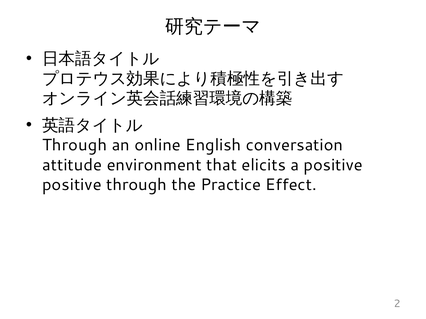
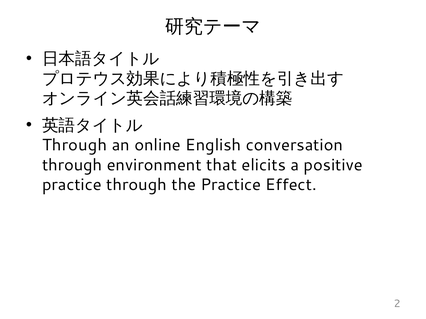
attitude at (72, 165): attitude -> through
positive at (72, 185): positive -> practice
